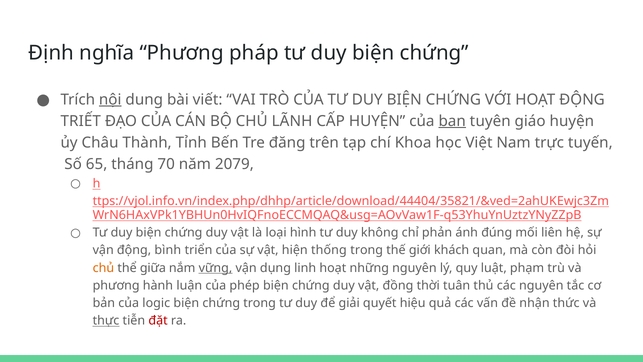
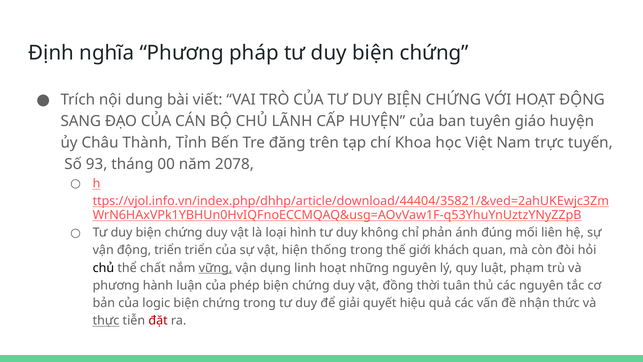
nội underline: present -> none
TRIẾT: TRIẾT -> SANG
ban underline: present -> none
65: 65 -> 93
70: 70 -> 00
2079: 2079 -> 2078
động bình: bình -> triển
chủ at (103, 268) colour: orange -> black
giữa: giữa -> chất
